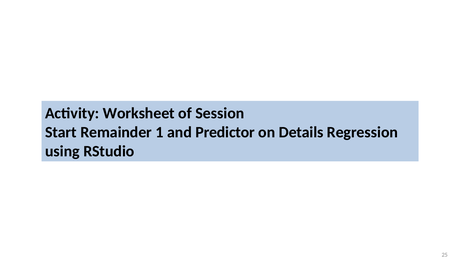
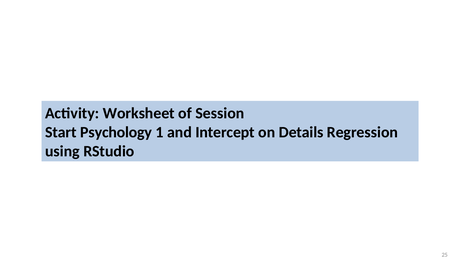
Remainder: Remainder -> Psychology
Predictor: Predictor -> Intercept
